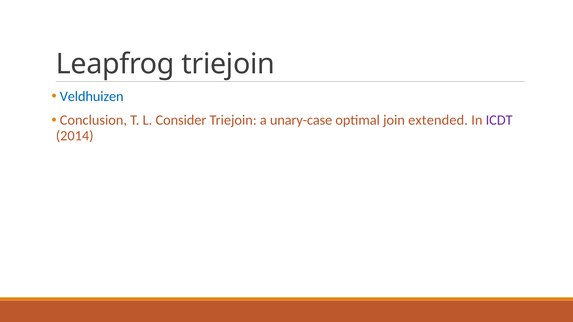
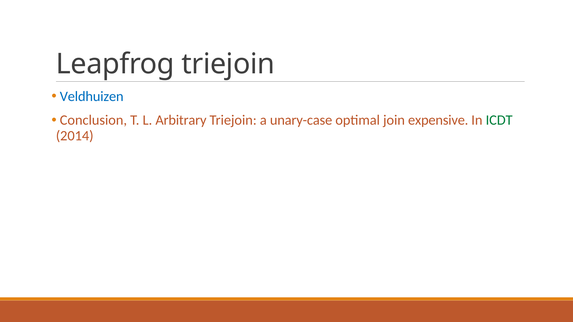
Consider: Consider -> Arbitrary
extended: extended -> expensive
ICDT colour: purple -> green
